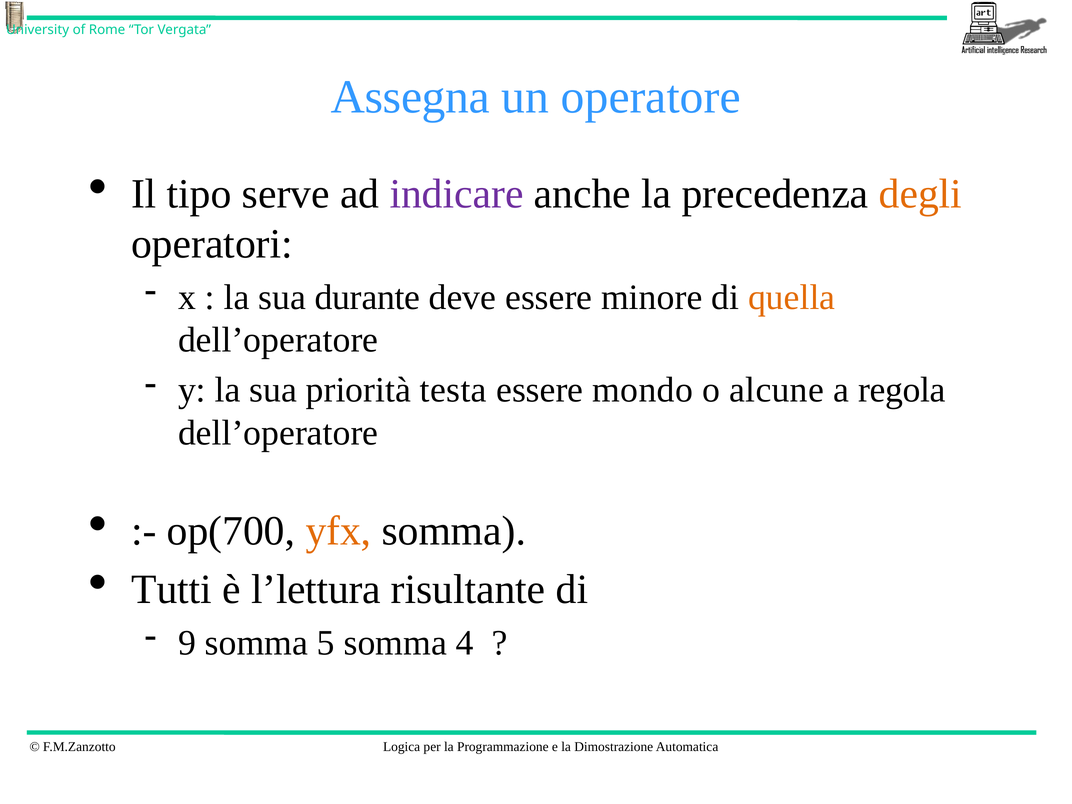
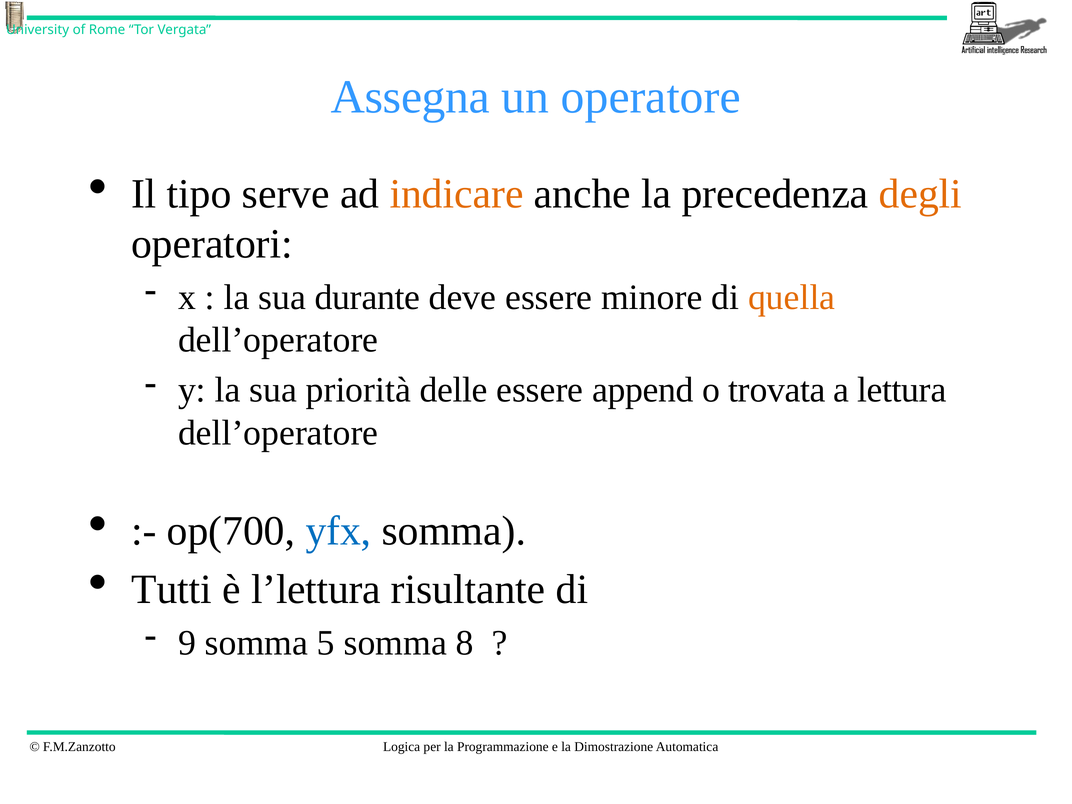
indicare colour: purple -> orange
testa: testa -> delle
mondo: mondo -> append
alcune: alcune -> trovata
regola: regola -> lettura
yfx colour: orange -> blue
4: 4 -> 8
